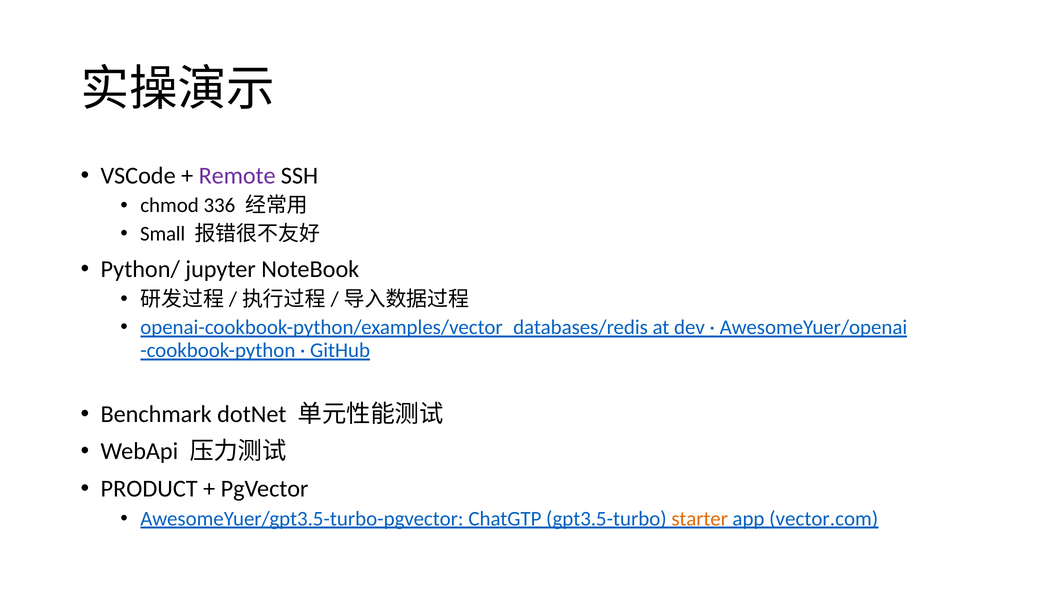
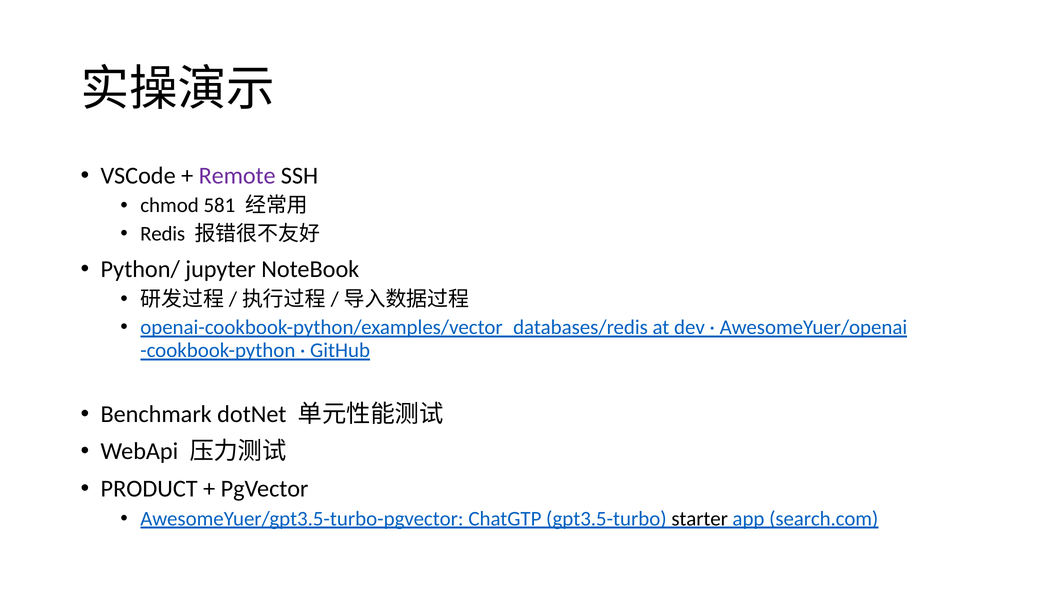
336: 336 -> 581
Small: Small -> Redis
starter colour: orange -> black
vector.com: vector.com -> search.com
